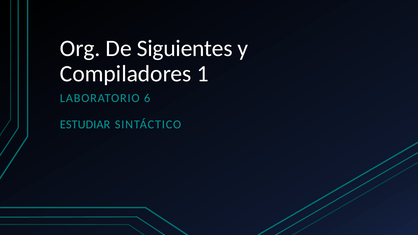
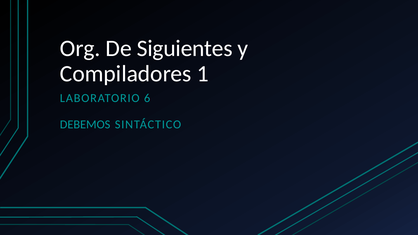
ESTUDIAR: ESTUDIAR -> DEBEMOS
